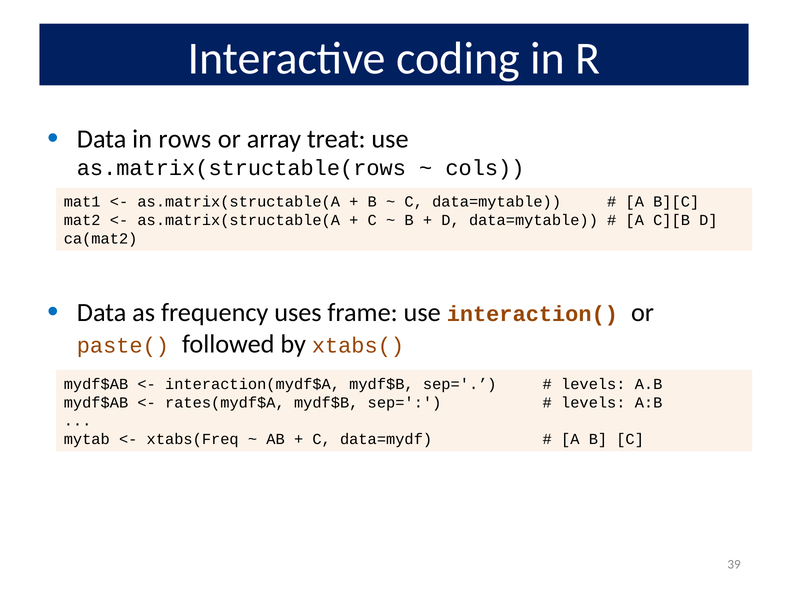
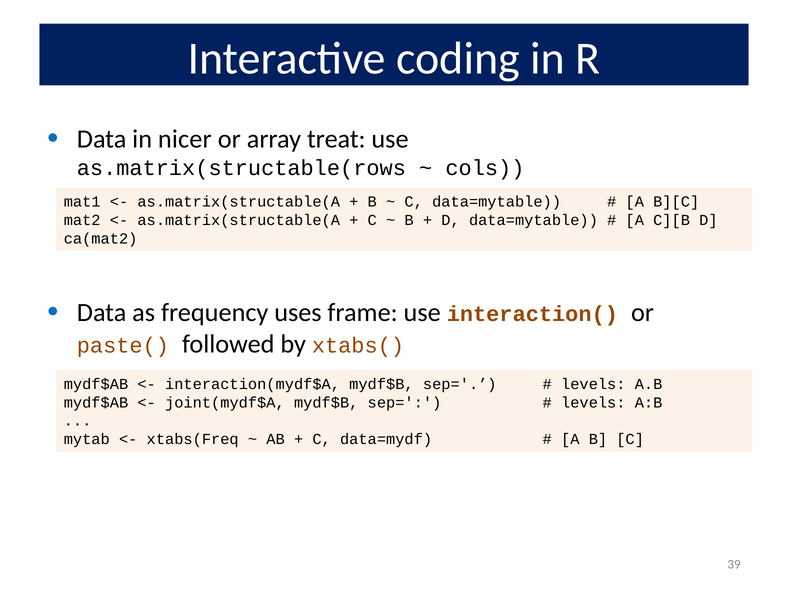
rows: rows -> nicer
rates(mydf$A: rates(mydf$A -> joint(mydf$A
